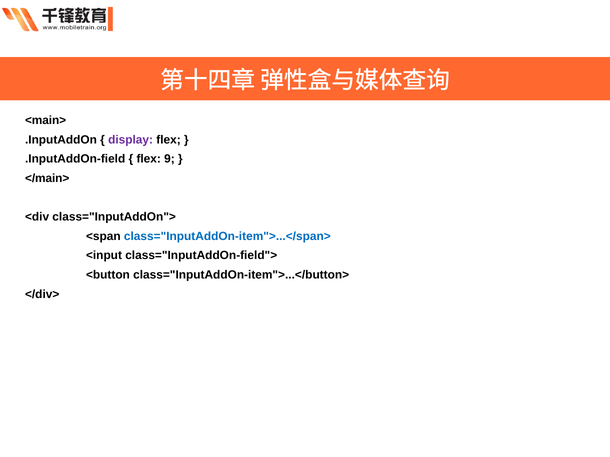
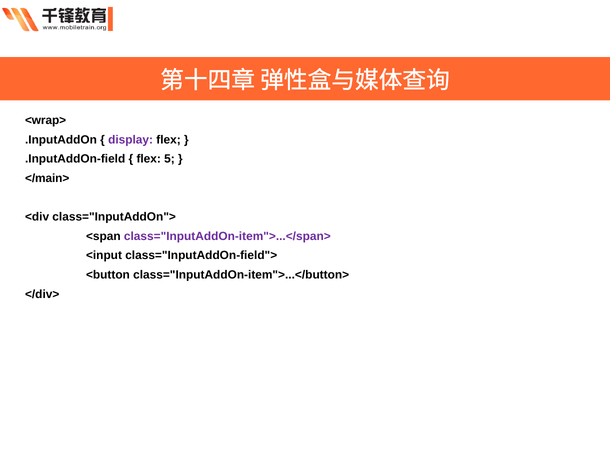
<main>: <main> -> <wrap>
9: 9 -> 5
class="InputAddOn-item">...</span> colour: blue -> purple
